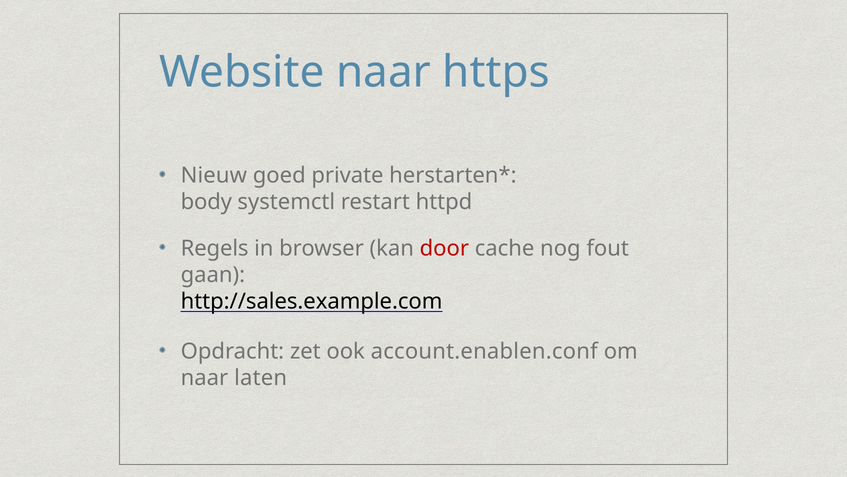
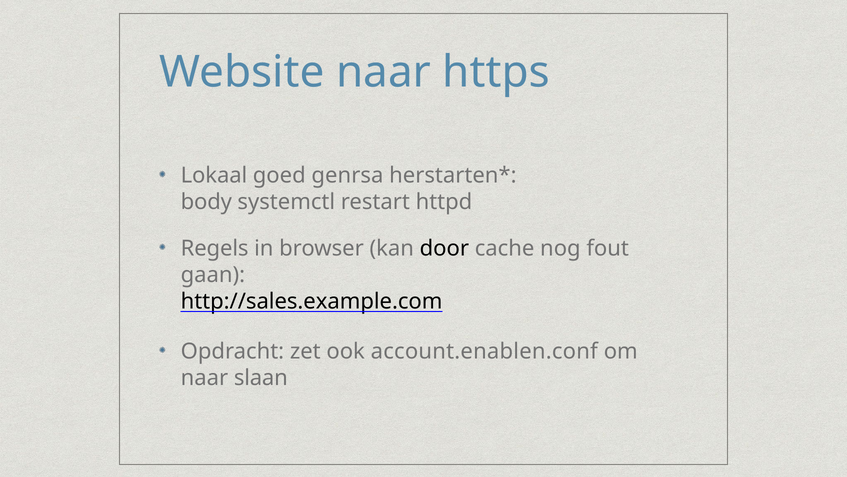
Nieuw: Nieuw -> Lokaal
private: private -> genrsa
door colour: red -> black
laten: laten -> slaan
